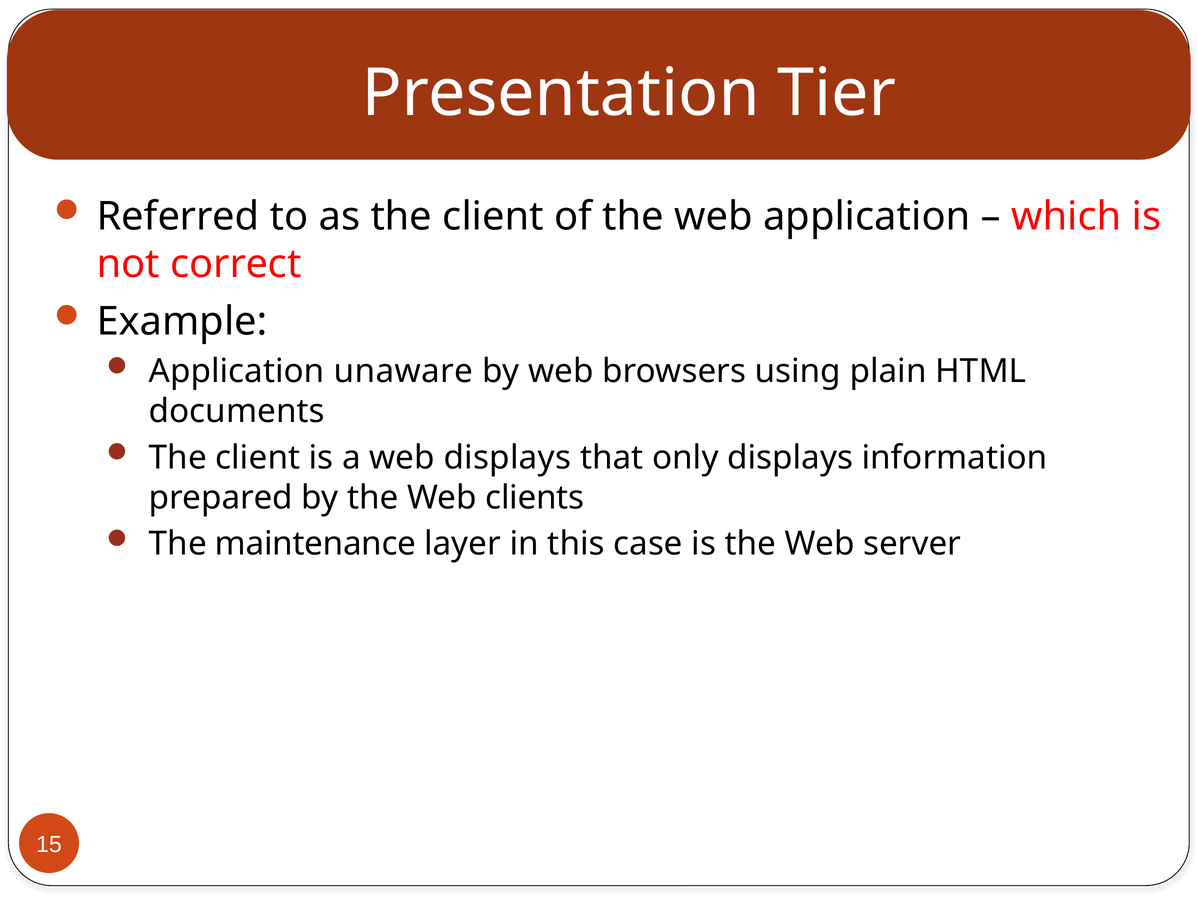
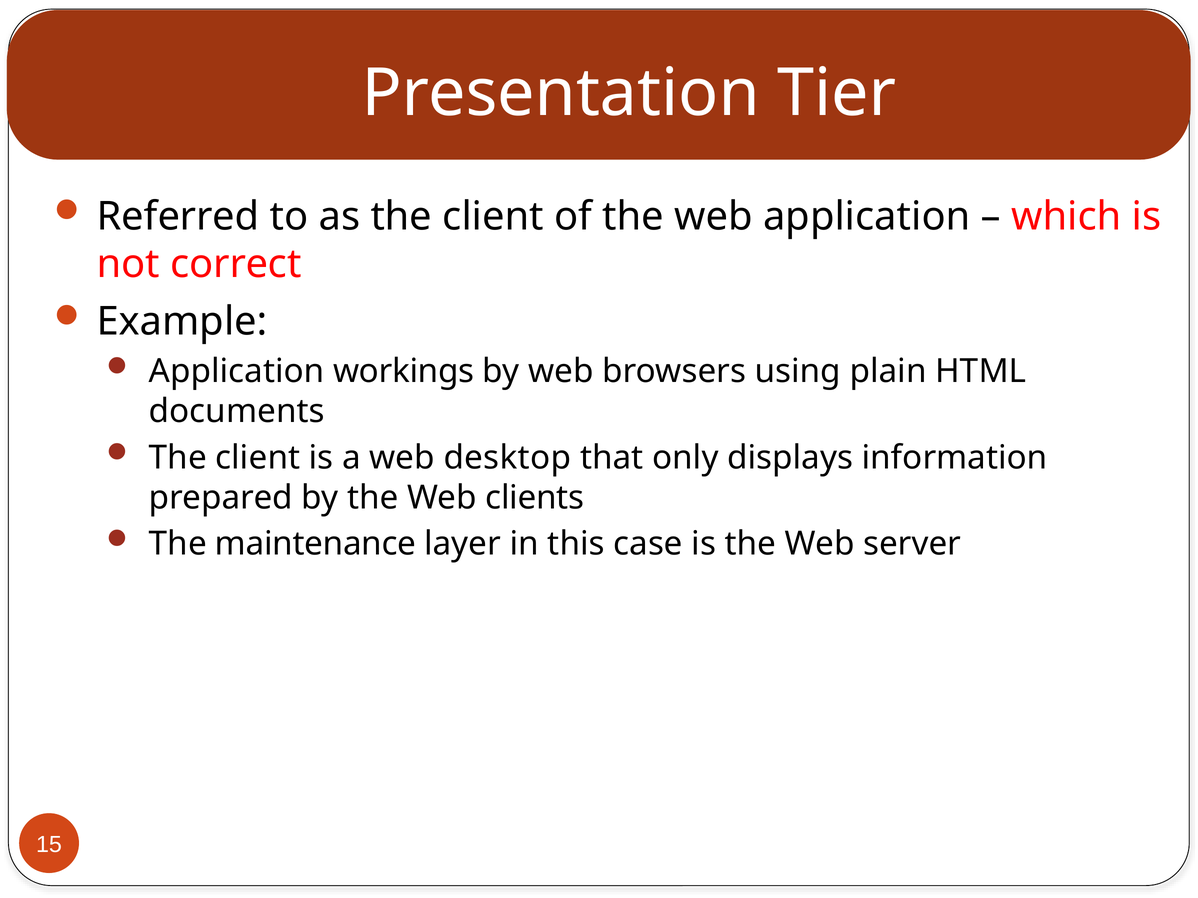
unaware: unaware -> workings
web displays: displays -> desktop
